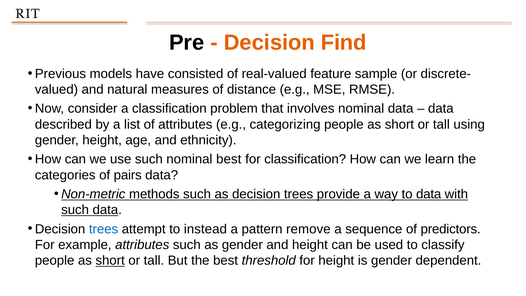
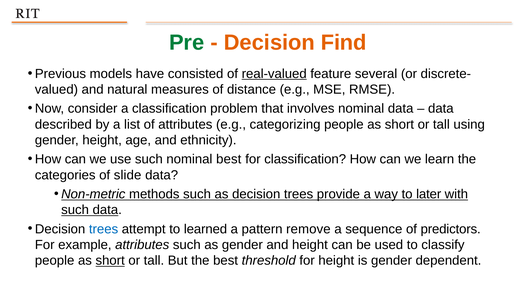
Pre colour: black -> green
real-valued underline: none -> present
sample: sample -> several
pairs: pairs -> slide
to data: data -> later
instead: instead -> learned
